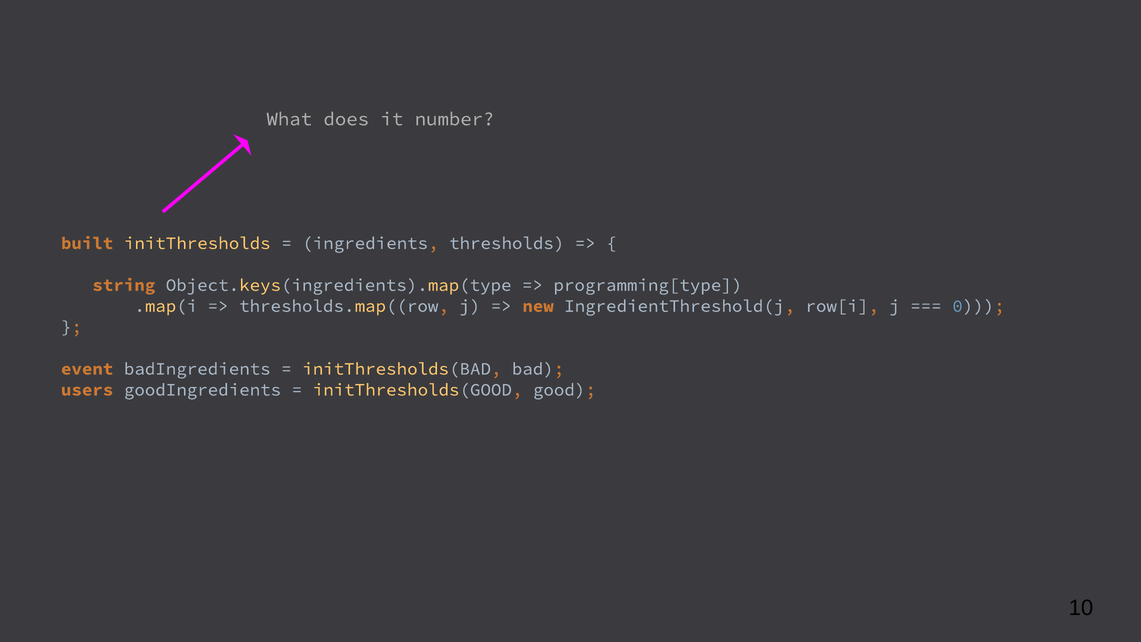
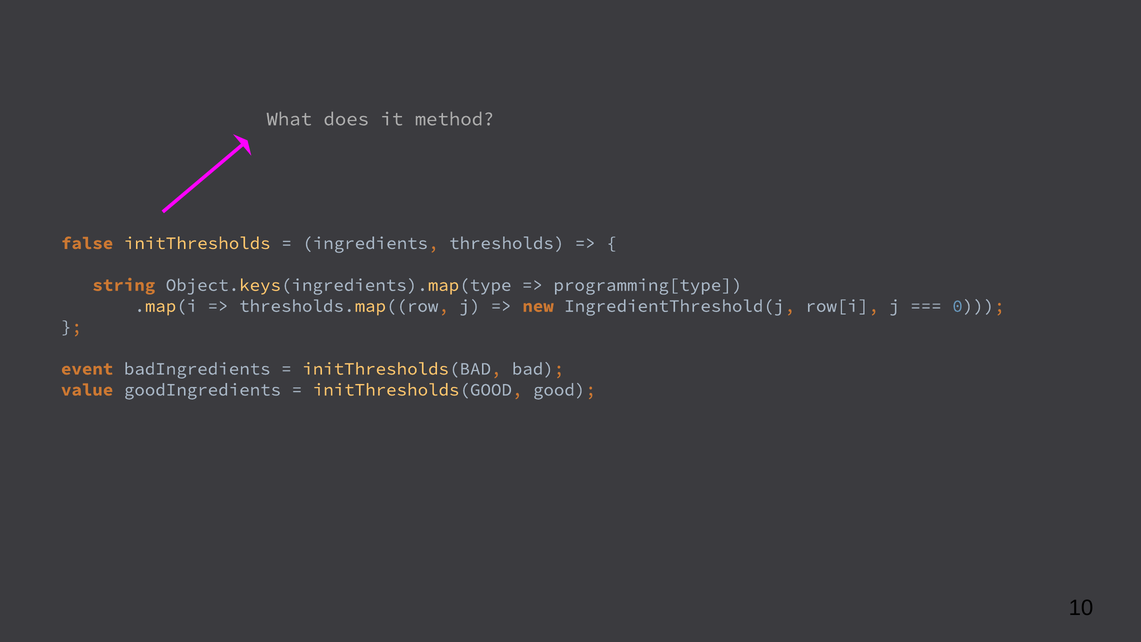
number: number -> method
built: built -> false
users: users -> value
